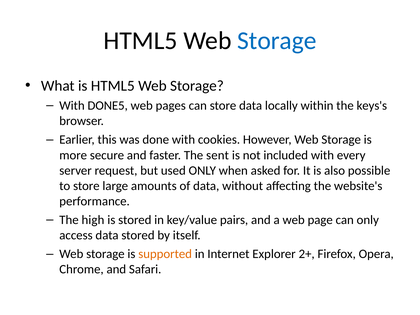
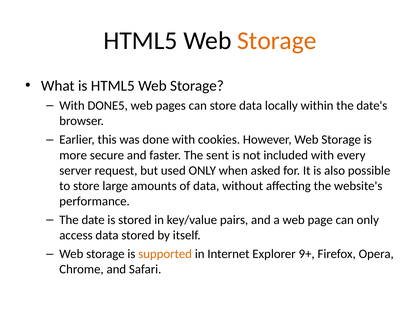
Storage at (277, 41) colour: blue -> orange
keys's: keys's -> date's
high: high -> date
2+: 2+ -> 9+
